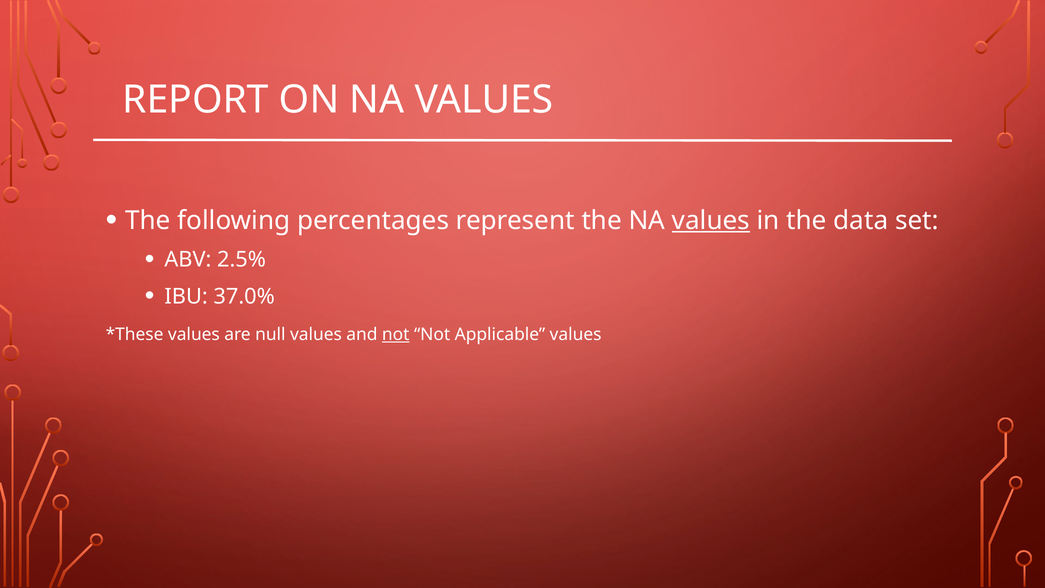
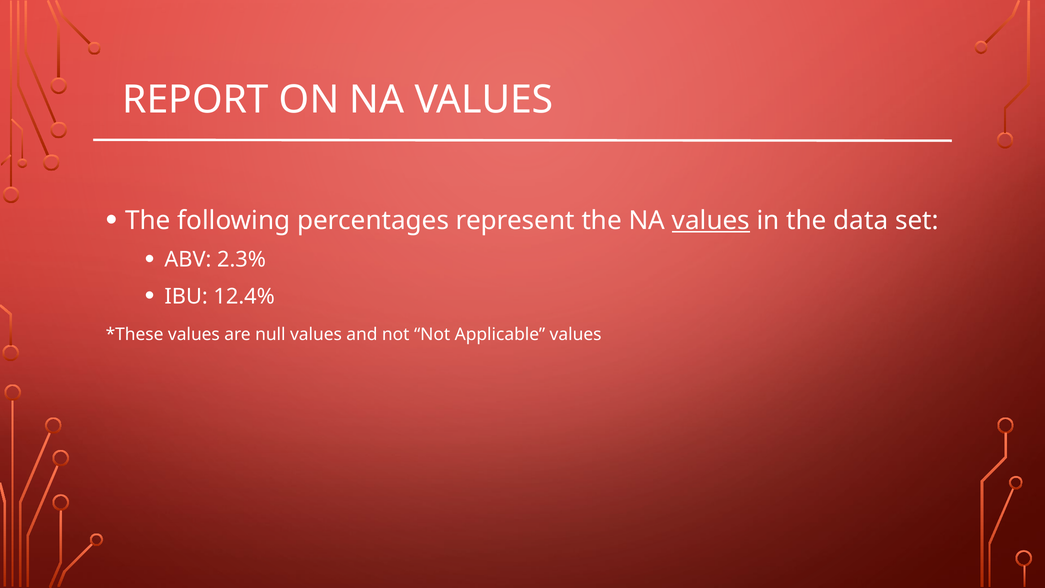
2.5%: 2.5% -> 2.3%
37.0%: 37.0% -> 12.4%
not at (396, 335) underline: present -> none
